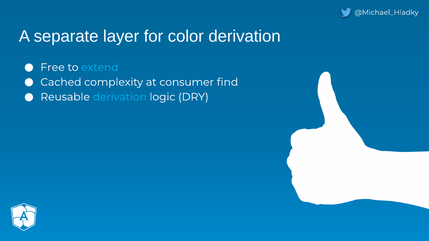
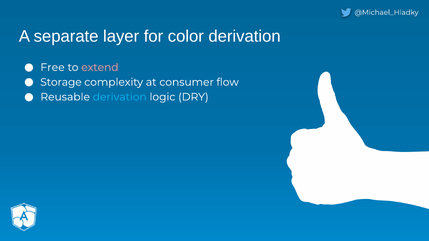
extend colour: light blue -> pink
Cached: Cached -> Storage
find: find -> flow
